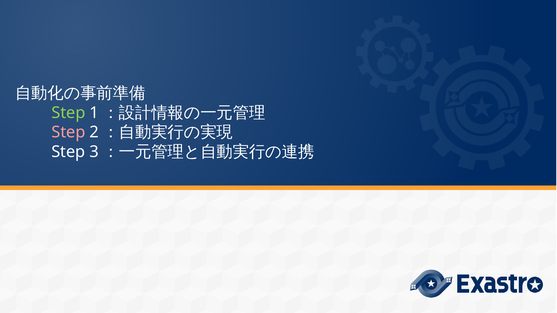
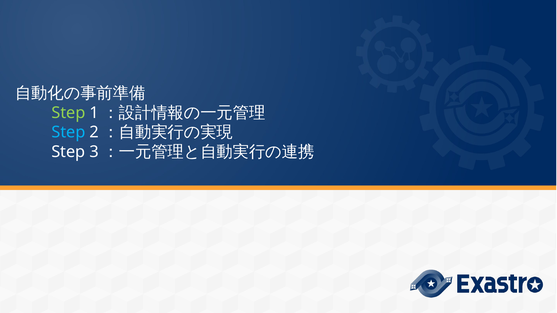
Step at (68, 132) colour: pink -> light blue
